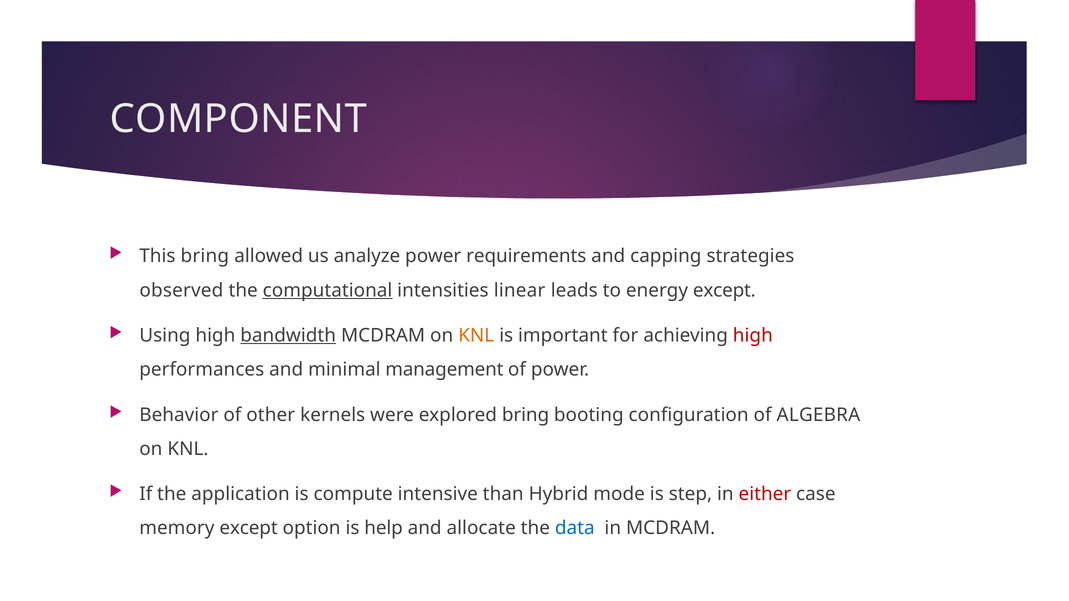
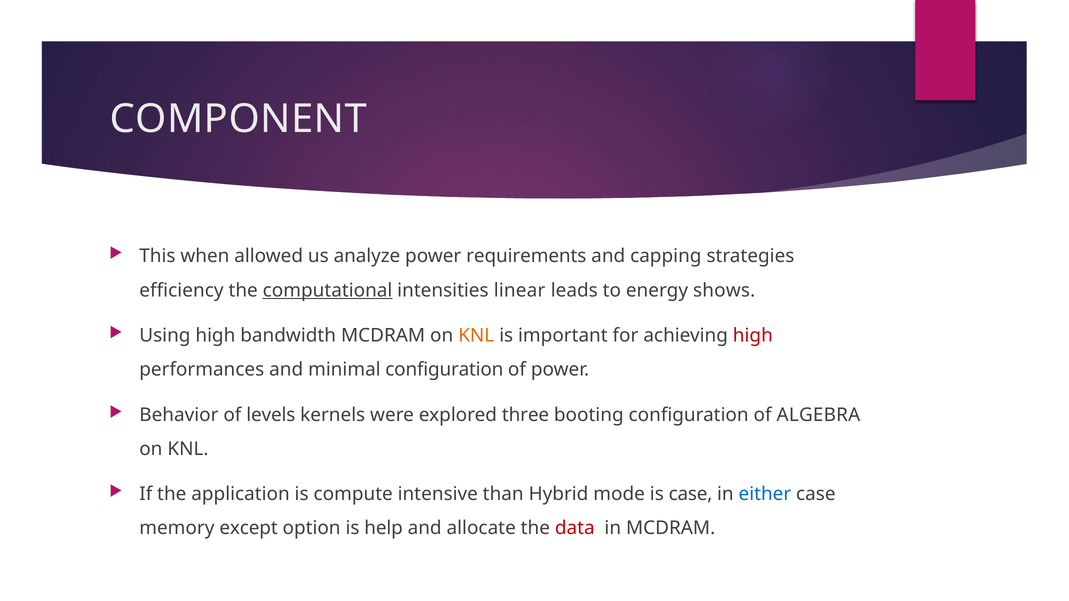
This bring: bring -> when
observed: observed -> efficiency
energy except: except -> shows
bandwidth underline: present -> none
minimal management: management -> configuration
other: other -> levels
explored bring: bring -> three
is step: step -> case
either colour: red -> blue
data colour: blue -> red
